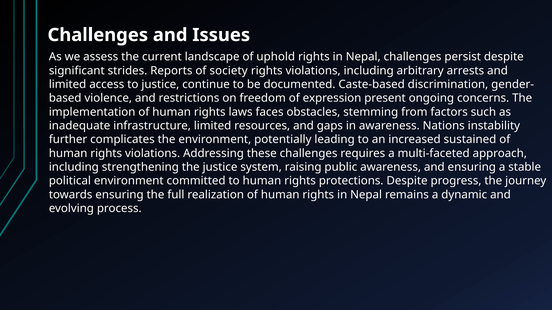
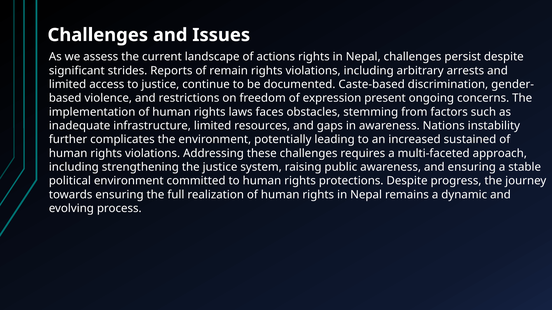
uphold: uphold -> actions
society: society -> remain
